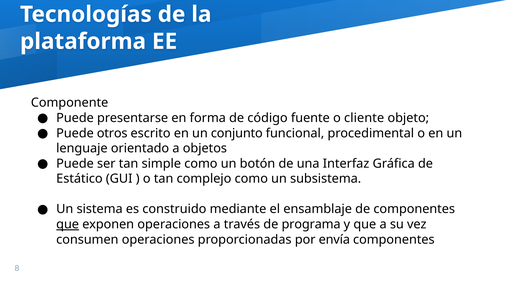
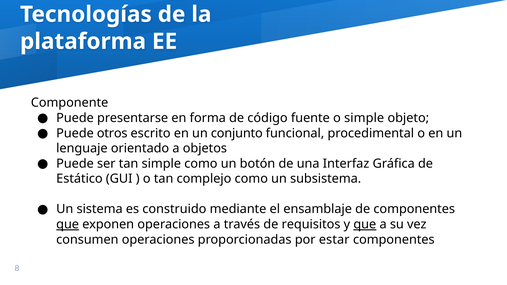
o cliente: cliente -> simple
programa: programa -> requisitos
que at (365, 225) underline: none -> present
envía: envía -> estar
